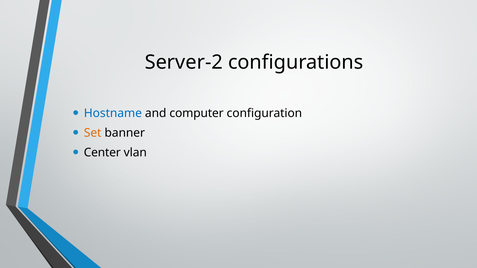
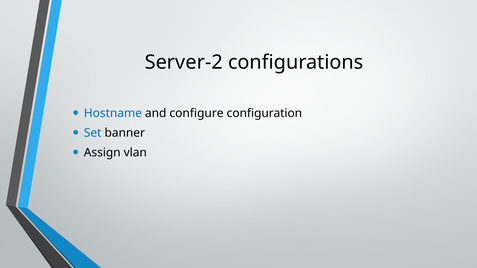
computer: computer -> configure
Set colour: orange -> blue
Center: Center -> Assign
